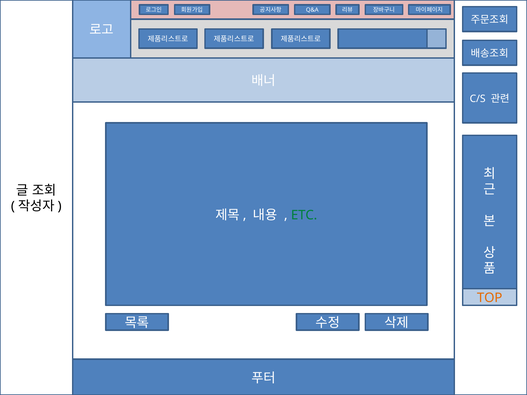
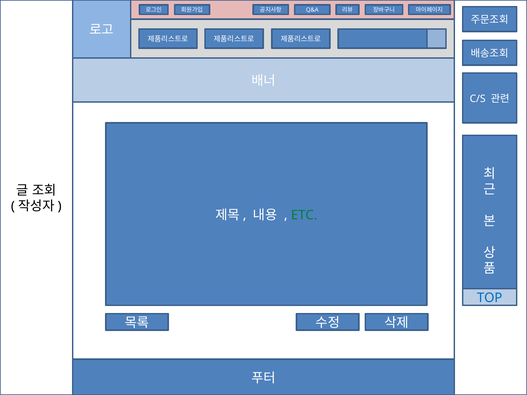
TOP colour: orange -> blue
